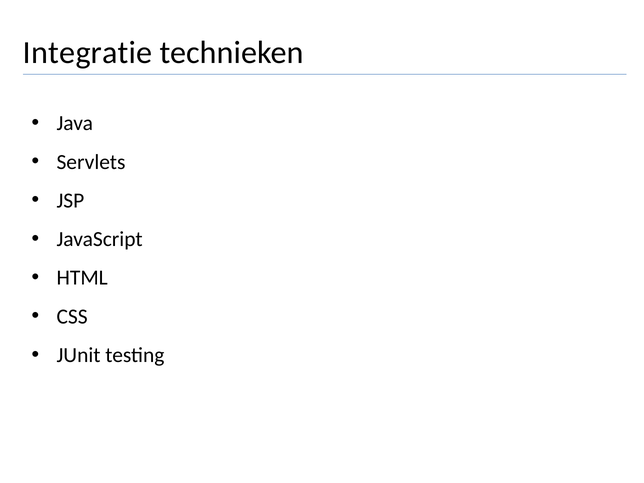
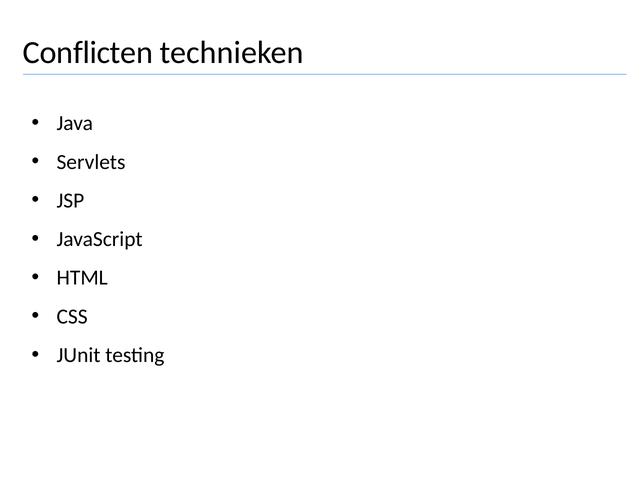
Integratie: Integratie -> Conflicten
